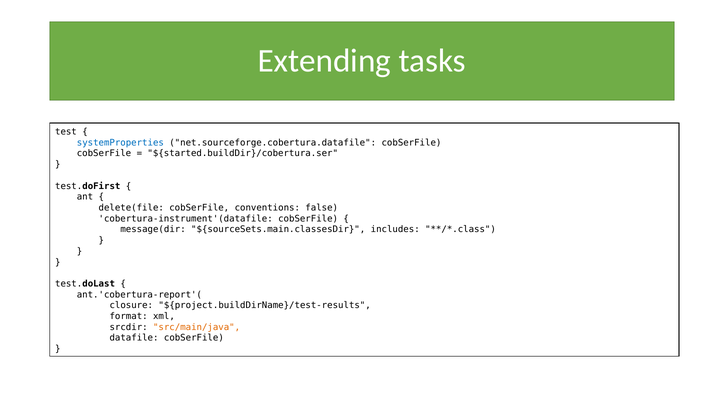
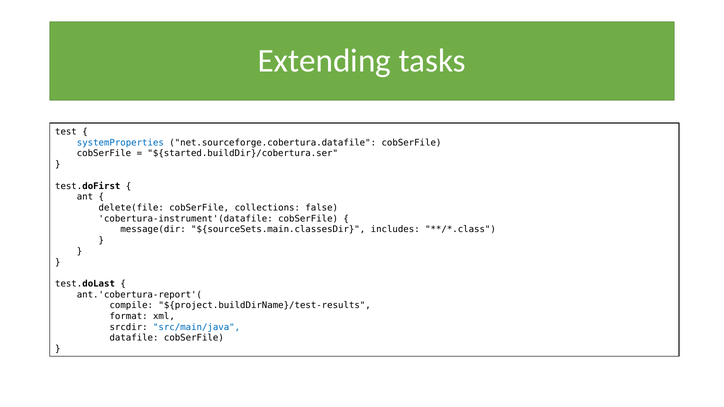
conventions: conventions -> collections
closure: closure -> compile
src/main/java colour: orange -> blue
